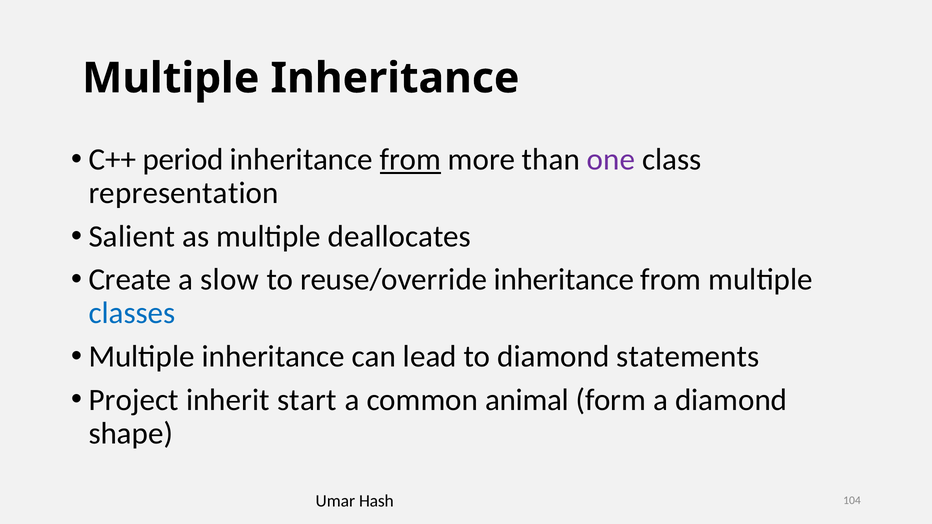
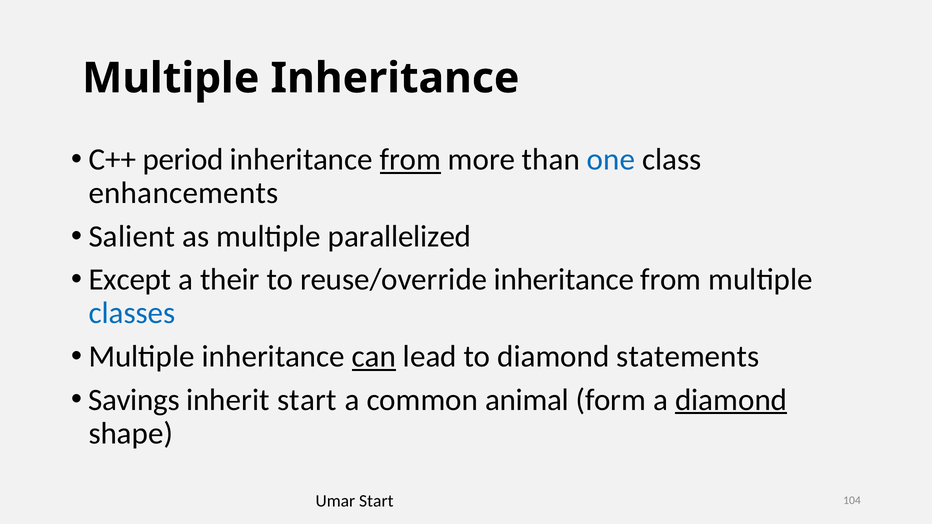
one colour: purple -> blue
representation: representation -> enhancements
deallocates: deallocates -> parallelized
Create: Create -> Except
slow: slow -> their
can underline: none -> present
Project: Project -> Savings
diamond at (731, 400) underline: none -> present
Umar Hash: Hash -> Start
